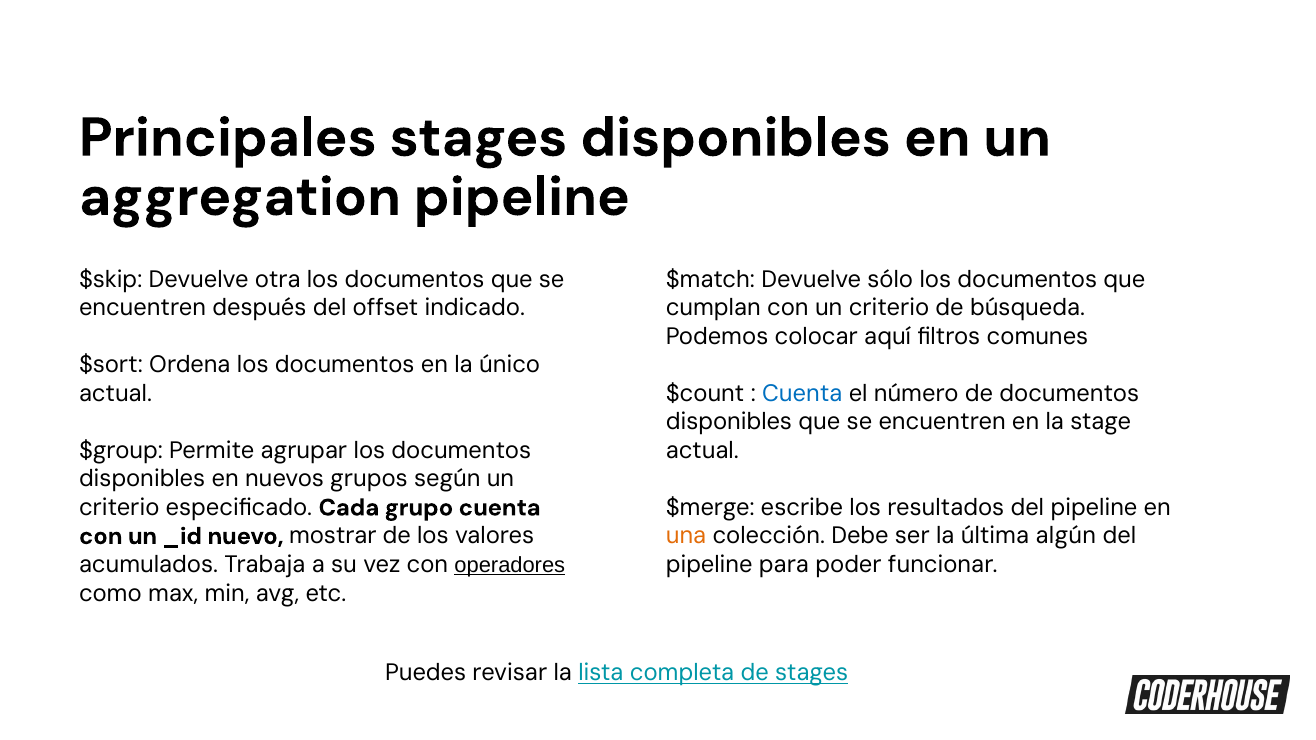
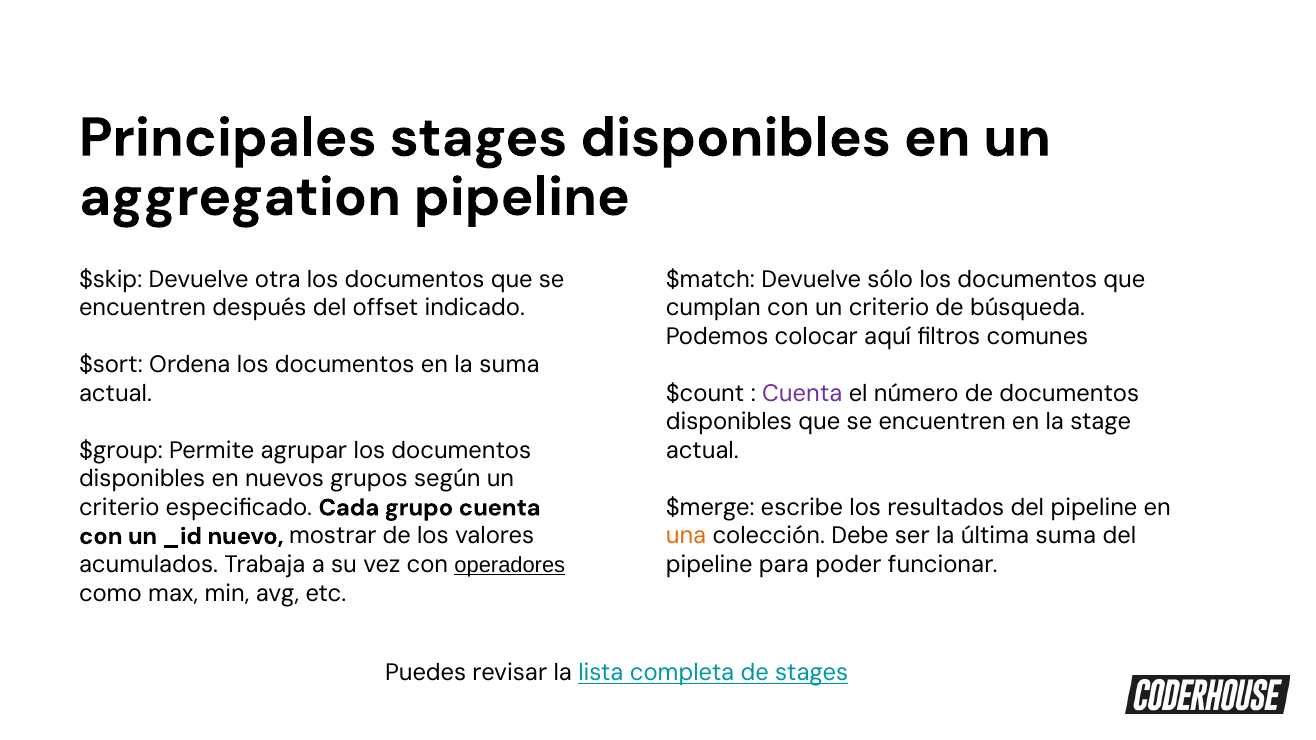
la único: único -> suma
Cuenta at (802, 394) colour: blue -> purple
última algún: algún -> suma
